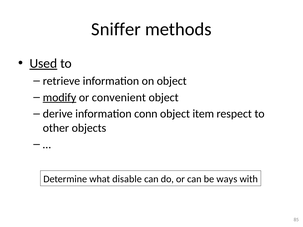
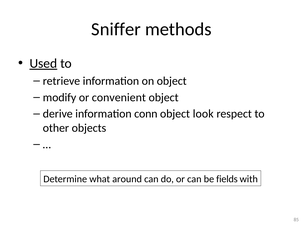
modify underline: present -> none
item: item -> look
disable: disable -> around
ways: ways -> fields
